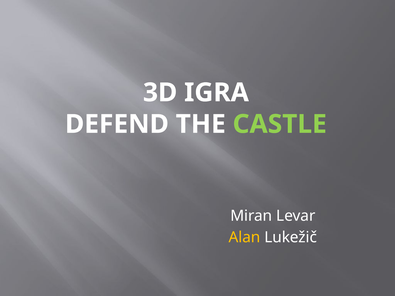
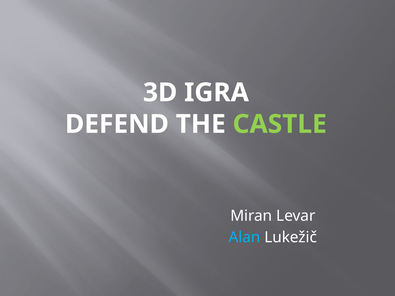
Alan colour: yellow -> light blue
